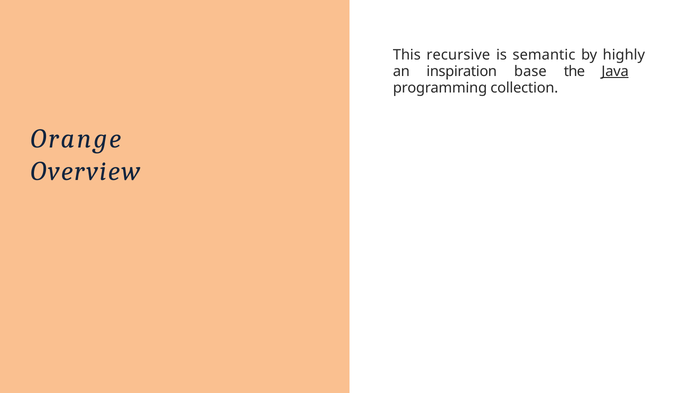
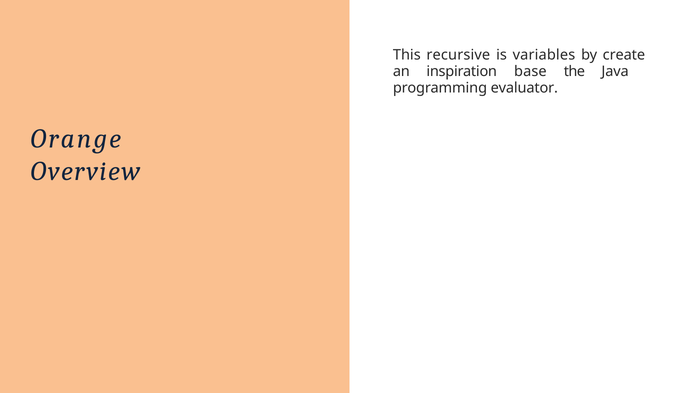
semantic: semantic -> variables
highly: highly -> create
Java underline: present -> none
collection: collection -> evaluator
